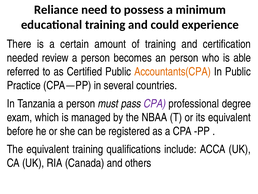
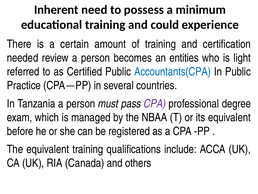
Reliance: Reliance -> Inherent
an person: person -> entities
able: able -> light
Accountants(CPA colour: orange -> blue
